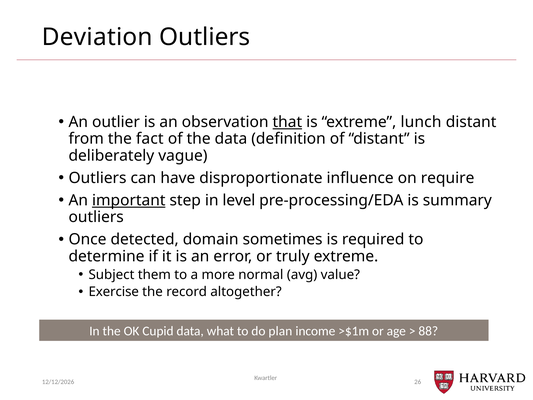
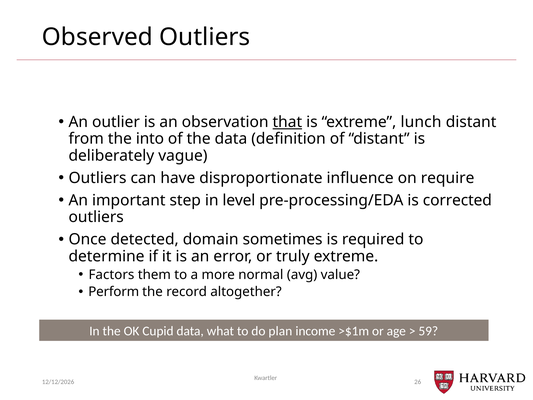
Deviation: Deviation -> Observed
fact: fact -> into
important underline: present -> none
summary: summary -> corrected
Subject: Subject -> Factors
Exercise: Exercise -> Perform
88: 88 -> 59
